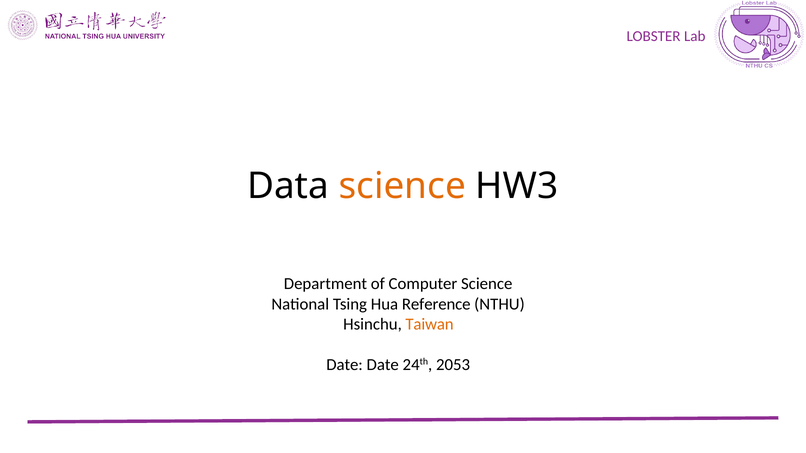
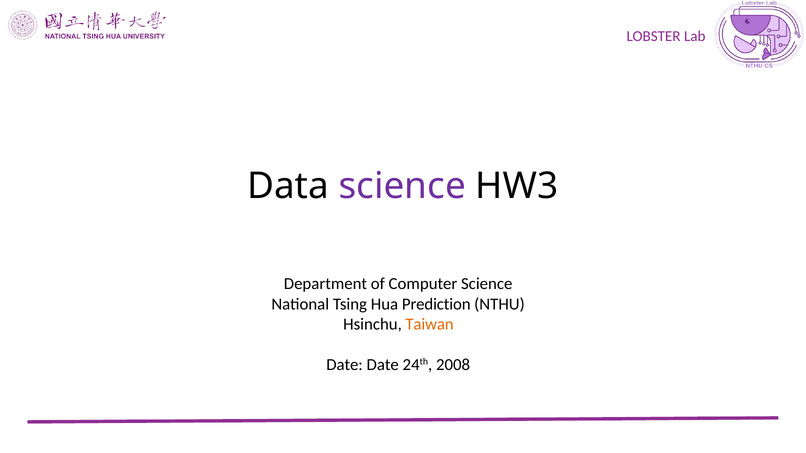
science at (402, 186) colour: orange -> purple
Reference: Reference -> Prediction
2053: 2053 -> 2008
